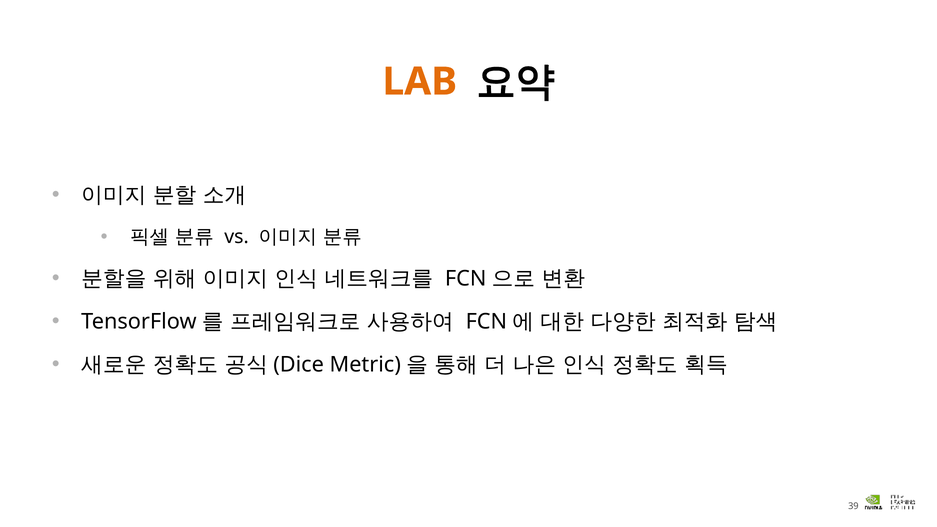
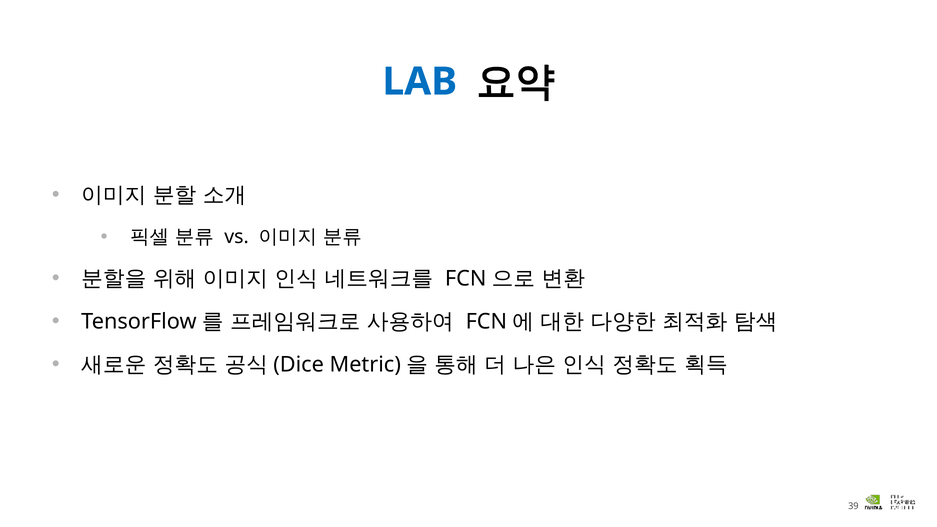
LAB colour: orange -> blue
